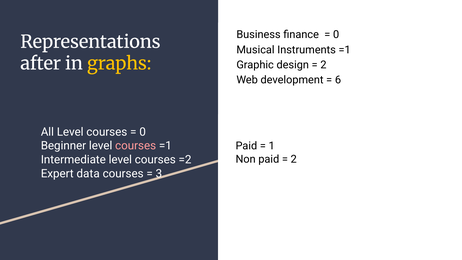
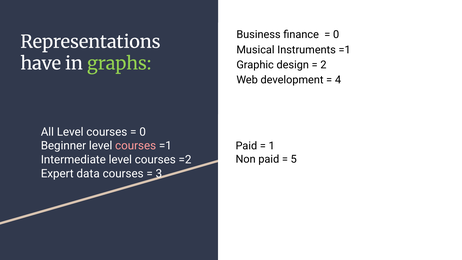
after: after -> have
graphs colour: yellow -> light green
6: 6 -> 4
2 at (294, 159): 2 -> 5
